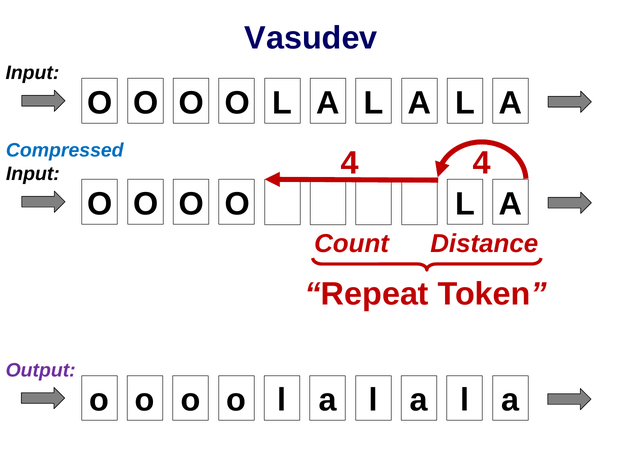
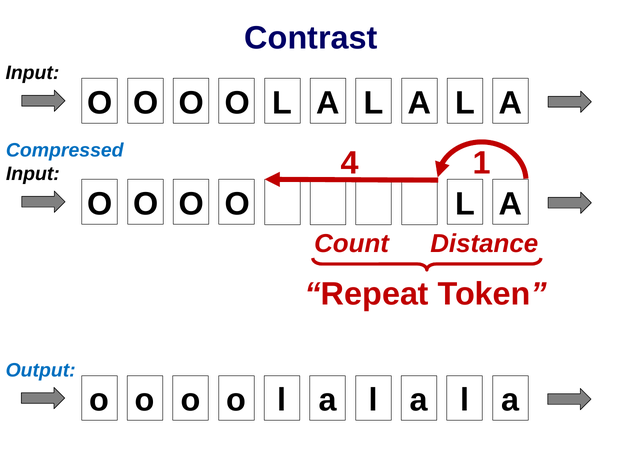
Vasudev: Vasudev -> Contrast
4 4: 4 -> 1
Output colour: purple -> blue
